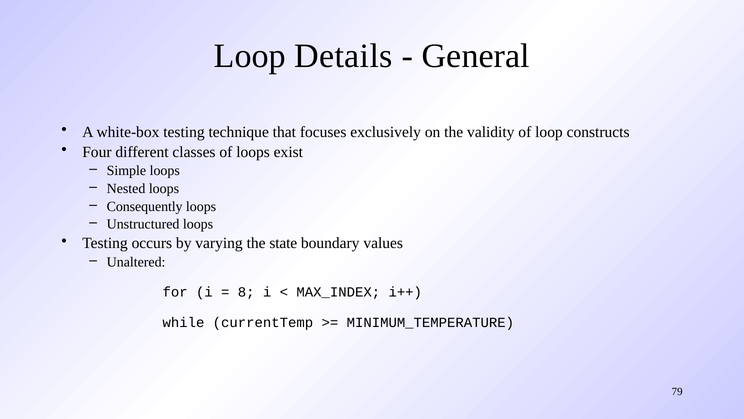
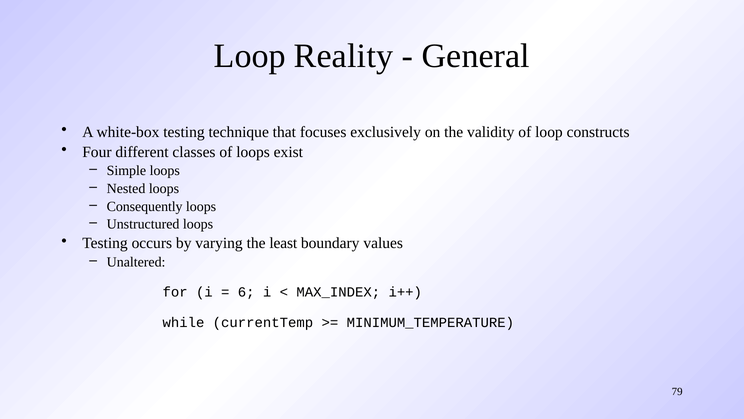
Details: Details -> Reality
state: state -> least
8: 8 -> 6
